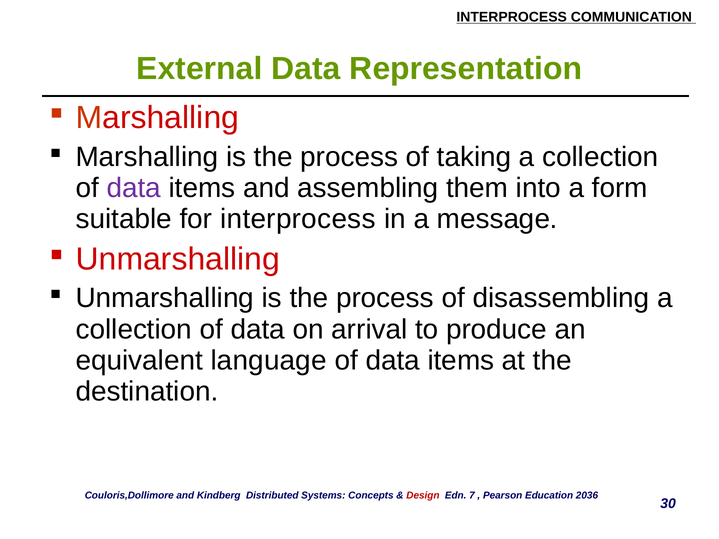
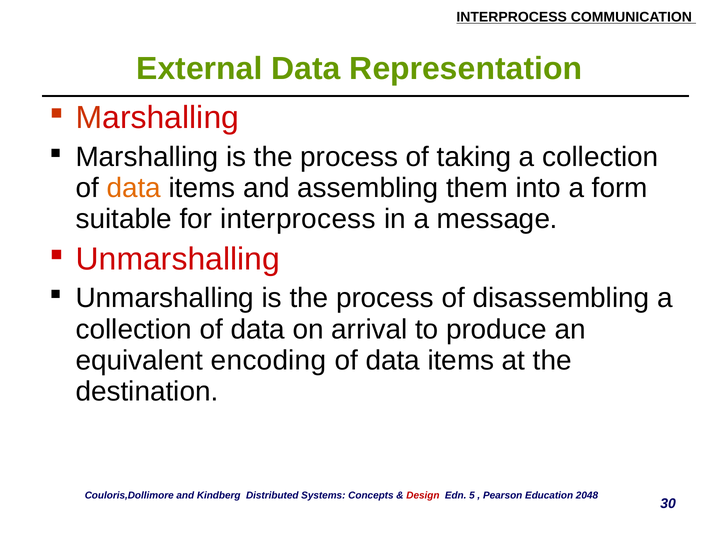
data at (134, 188) colour: purple -> orange
language: language -> encoding
7: 7 -> 5
2036: 2036 -> 2048
